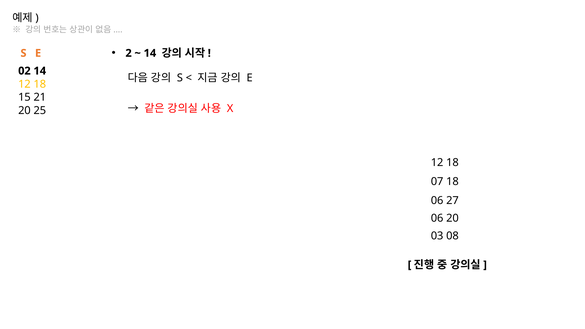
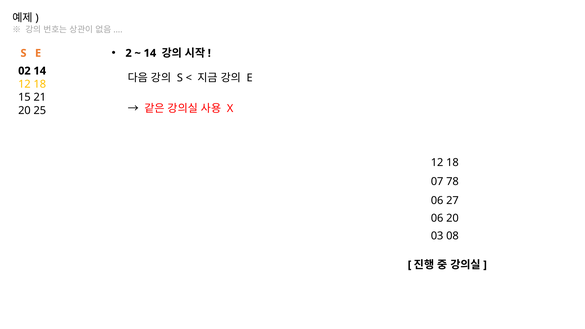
07 18: 18 -> 78
